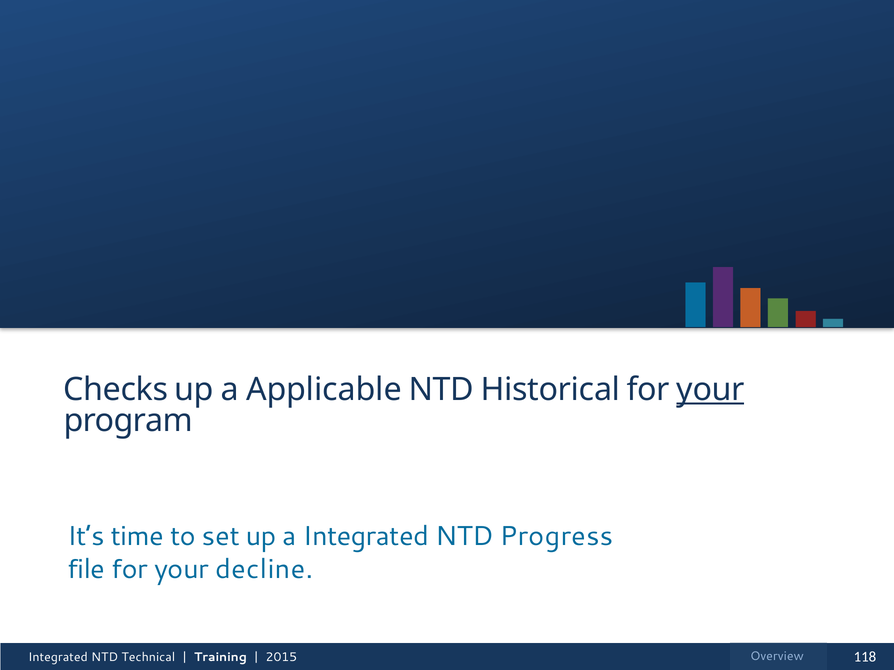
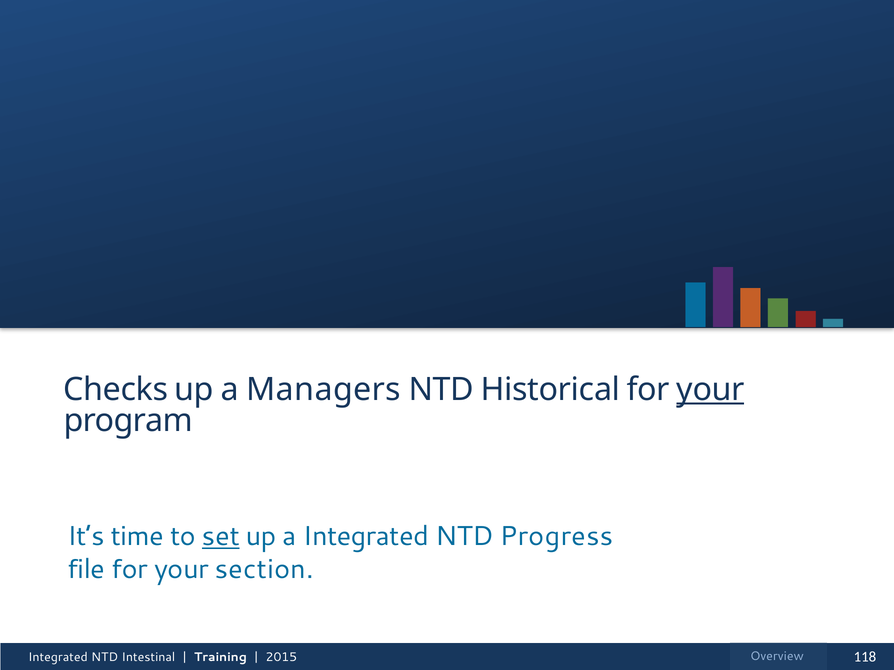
Applicable: Applicable -> Managers
set underline: none -> present
decline: decline -> section
Technical: Technical -> Intestinal
